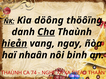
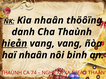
Kìa döông: döông -> nhaân
Cha underline: present -> none
vang ngay: ngay -> vang
